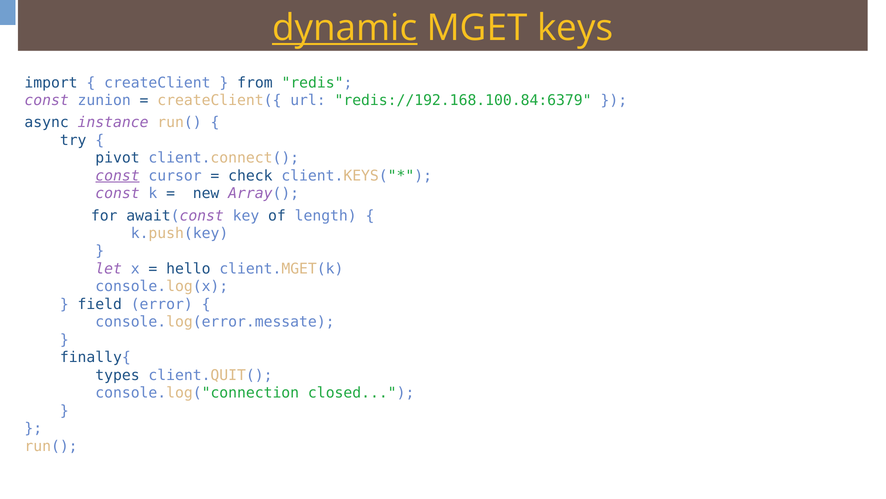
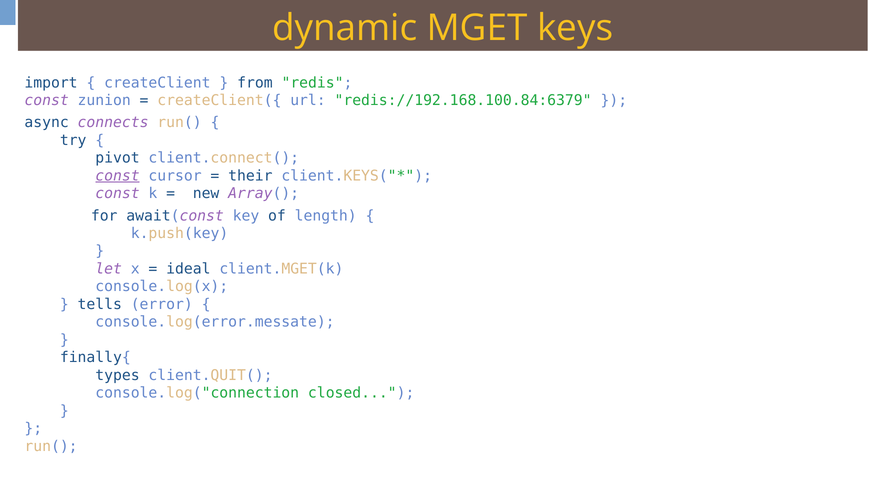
dynamic underline: present -> none
instance: instance -> connects
check: check -> their
hello: hello -> ideal
field: field -> tells
